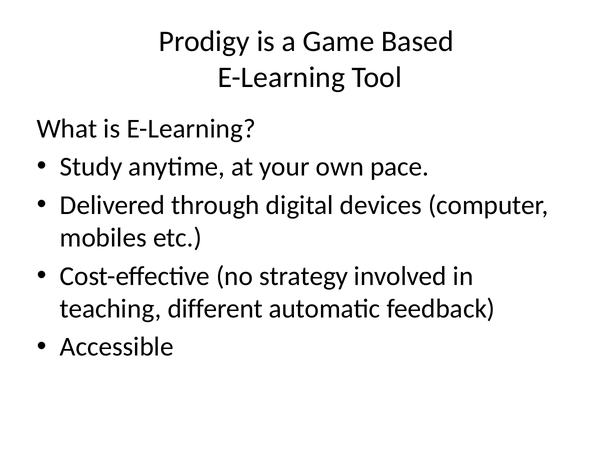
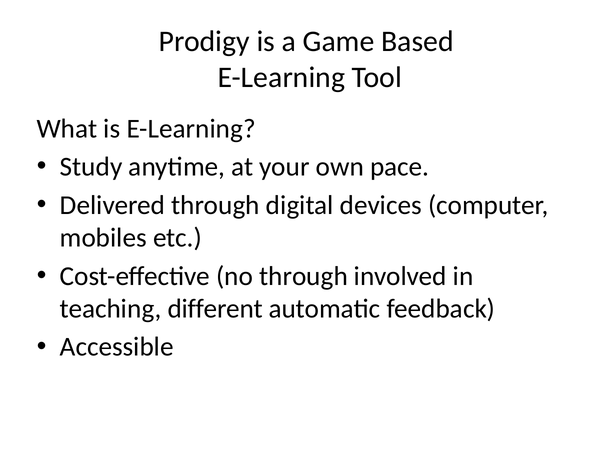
no strategy: strategy -> through
